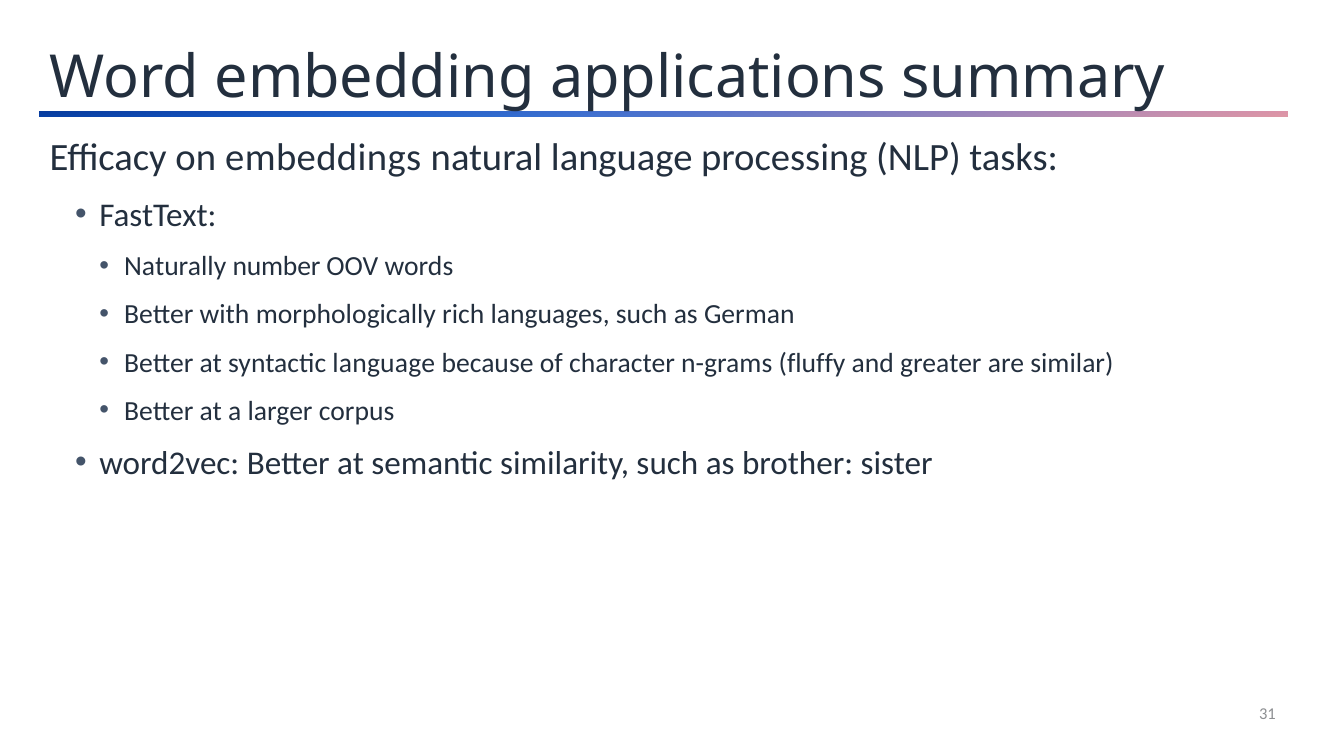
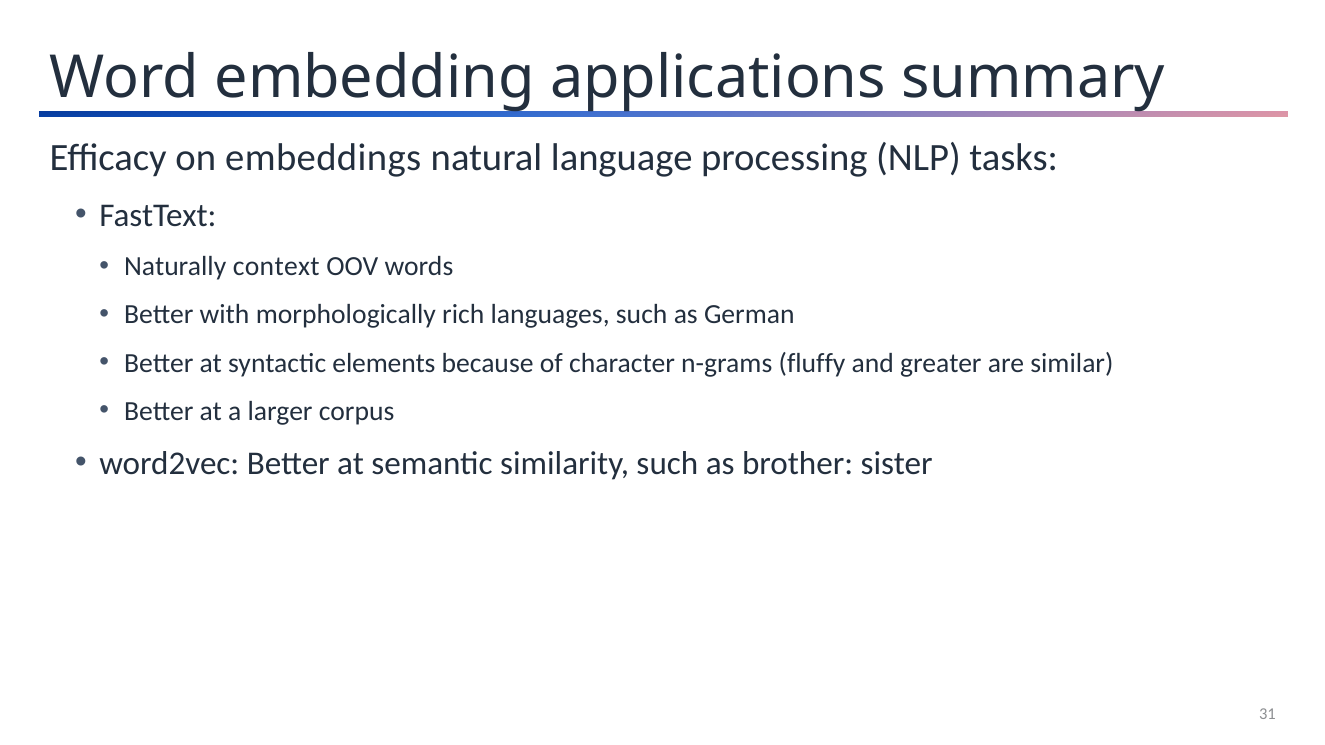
number: number -> context
syntactic language: language -> elements
